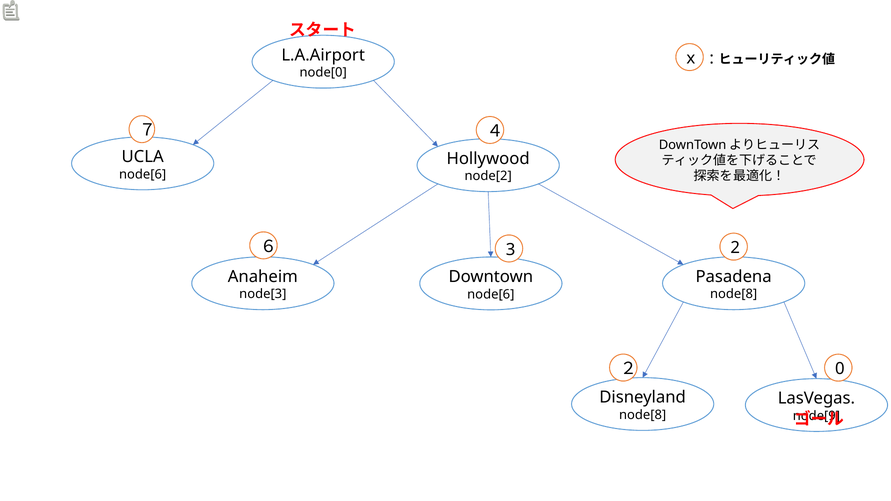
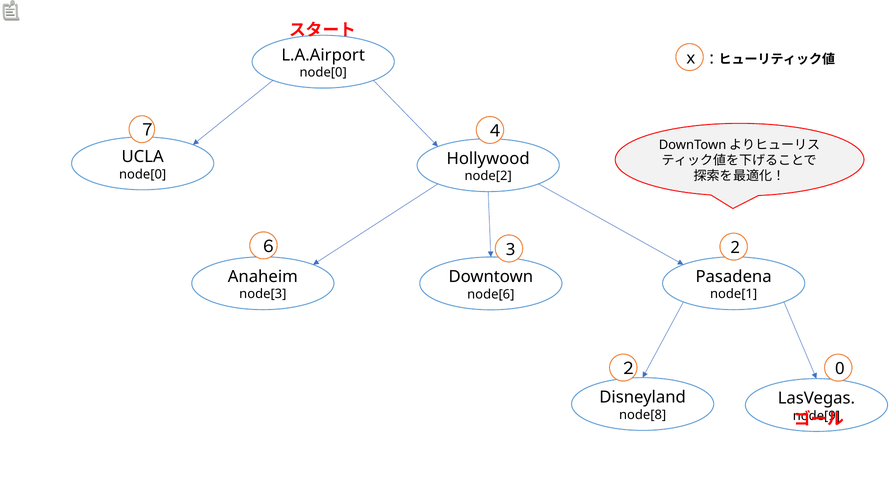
node[6 at (143, 174): node[6 -> node[0
node[8 at (734, 294): node[8 -> node[1
